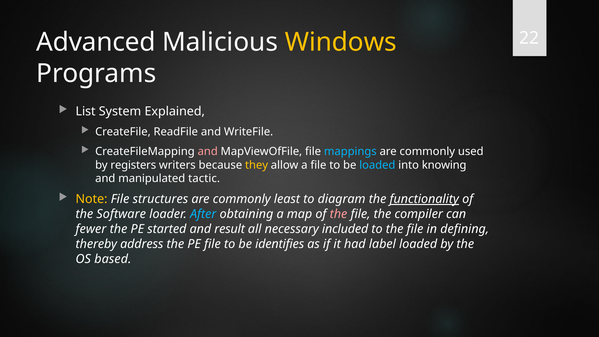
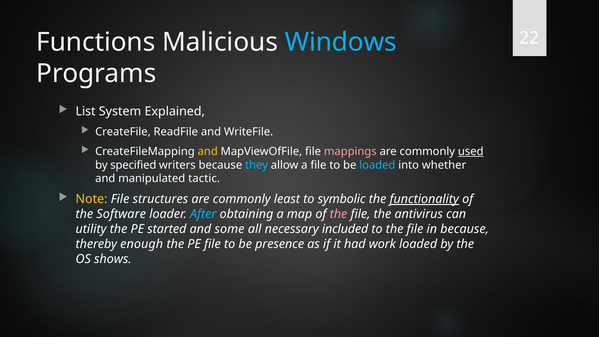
Advanced: Advanced -> Functions
Windows colour: yellow -> light blue
and at (208, 152) colour: pink -> yellow
mappings colour: light blue -> pink
used underline: none -> present
registers: registers -> specified
they colour: yellow -> light blue
knowing: knowing -> whether
diagram: diagram -> symbolic
compiler: compiler -> antivirus
fewer: fewer -> utility
result: result -> some
in defining: defining -> because
address: address -> enough
identifies: identifies -> presence
label: label -> work
based: based -> shows
